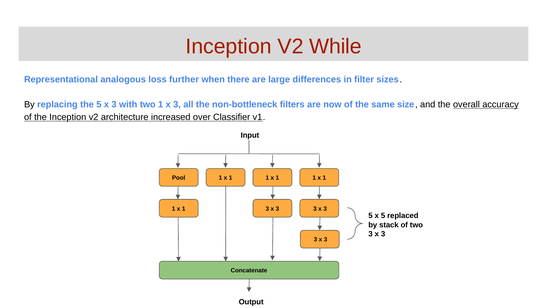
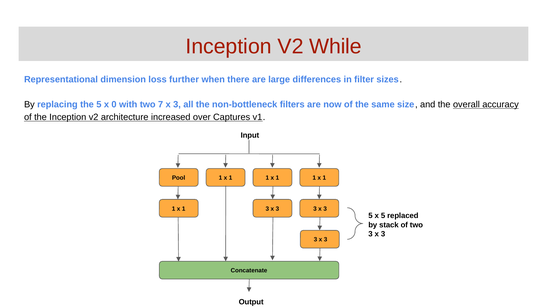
analogous: analogous -> dimension
5 x 3: 3 -> 0
two 1: 1 -> 7
Classifier: Classifier -> Captures
